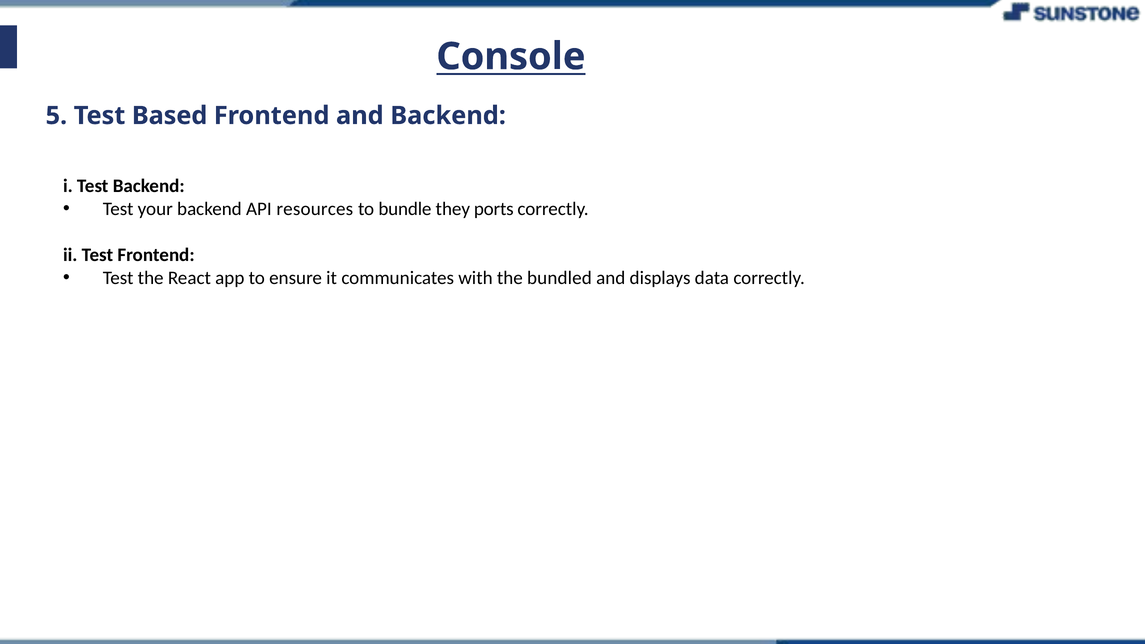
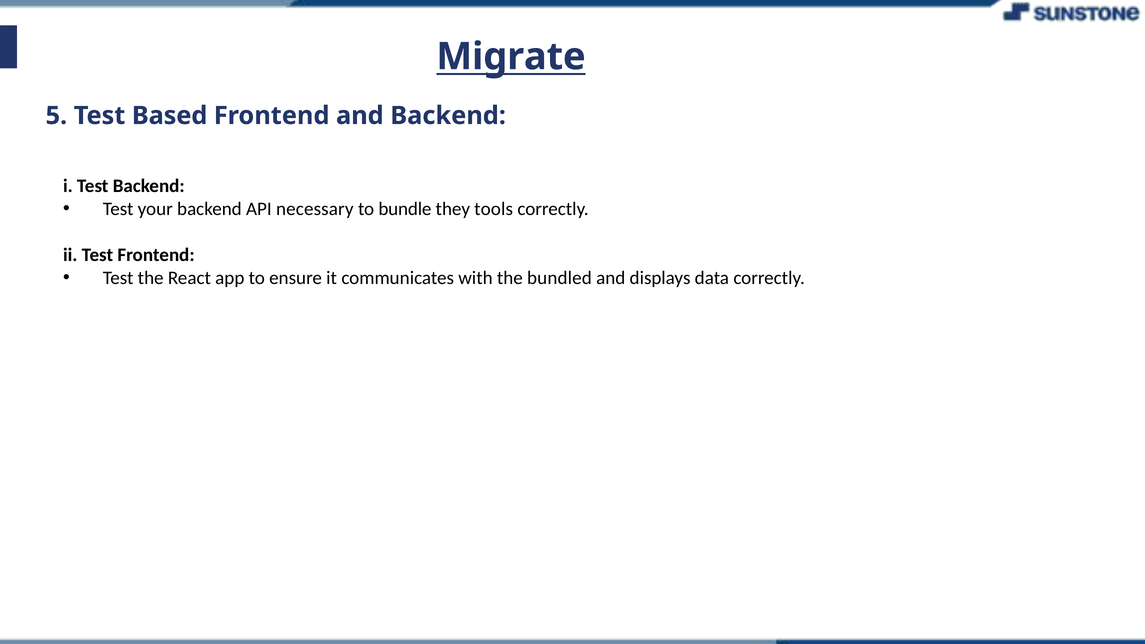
Console: Console -> Migrate
resources: resources -> necessary
ports: ports -> tools
